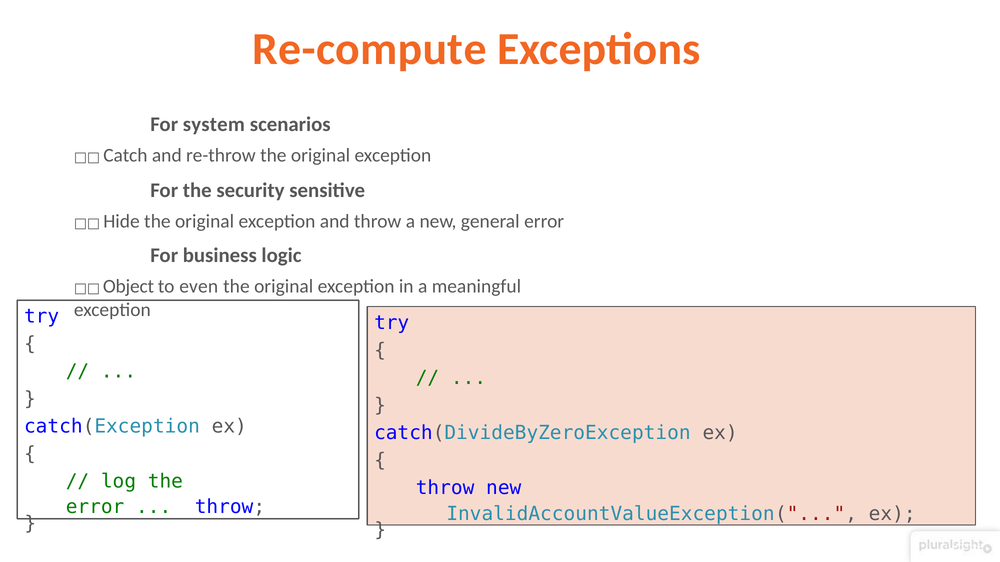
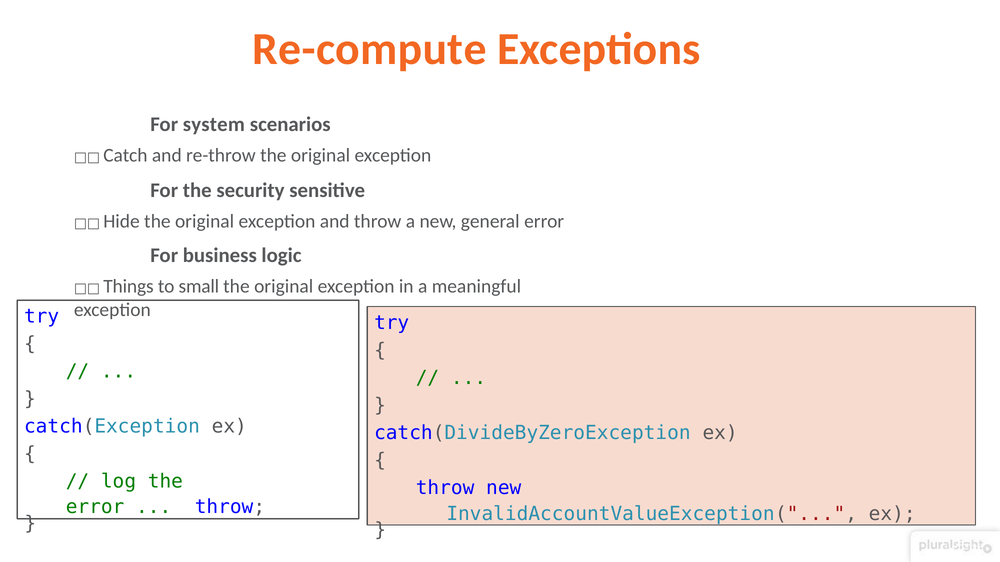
Object: Object -> Things
even: even -> small
